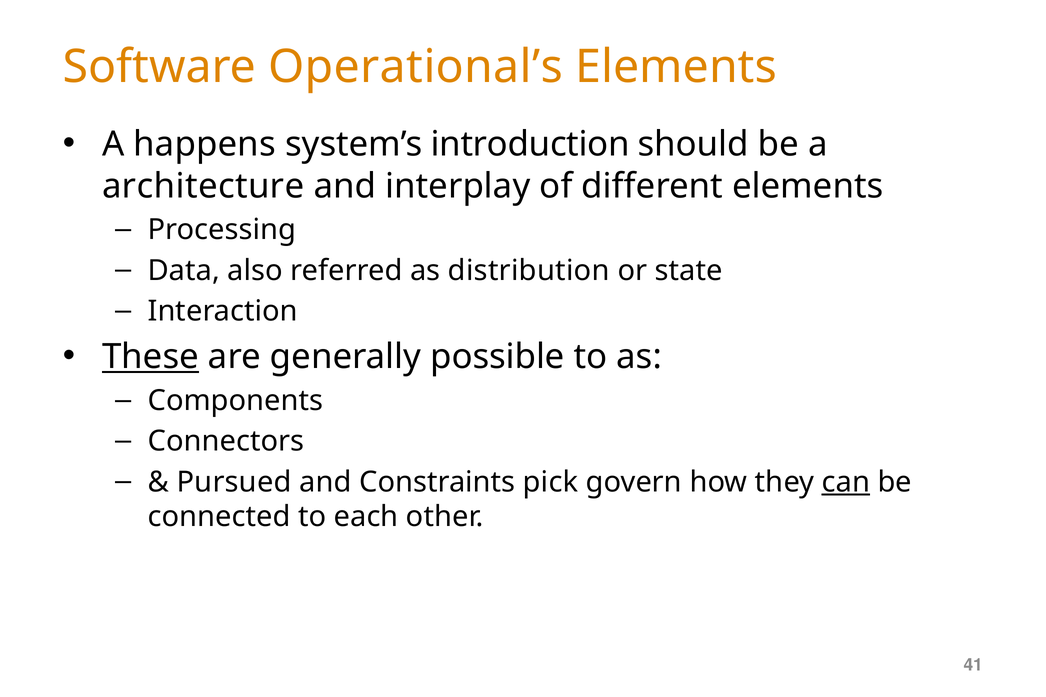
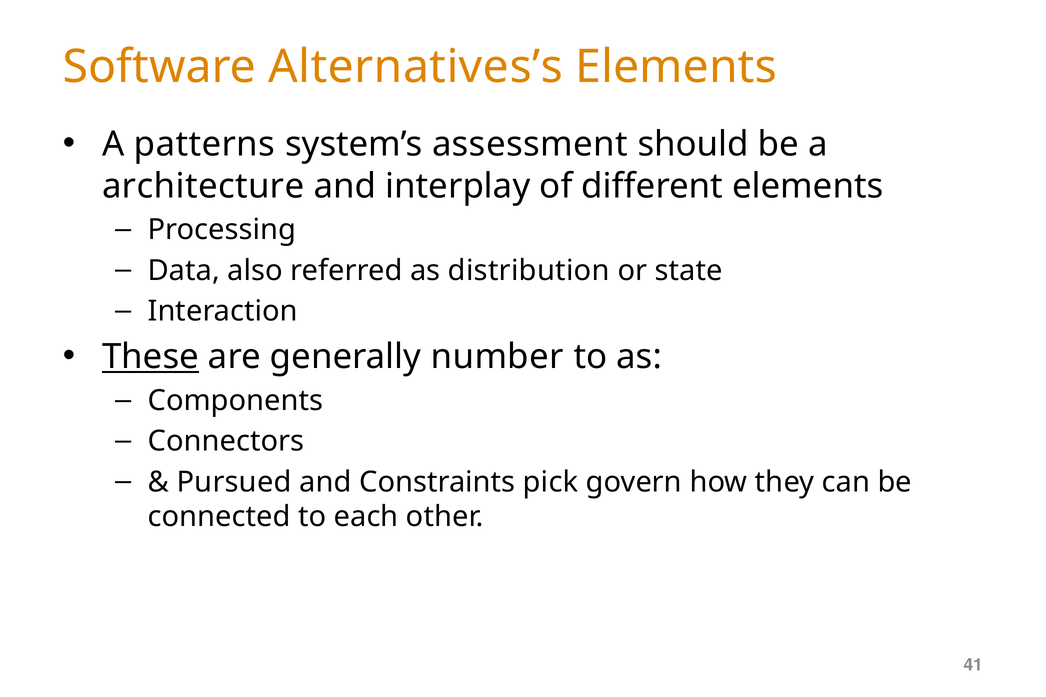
Operational’s: Operational’s -> Alternatives’s
happens: happens -> patterns
introduction: introduction -> assessment
possible: possible -> number
can underline: present -> none
